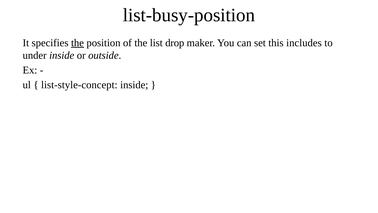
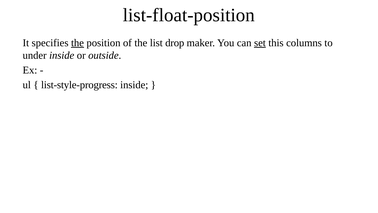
list-busy-position: list-busy-position -> list-float-position
set underline: none -> present
includes: includes -> columns
list-style-concept: list-style-concept -> list-style-progress
